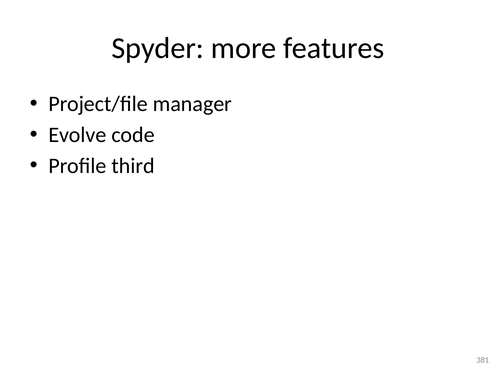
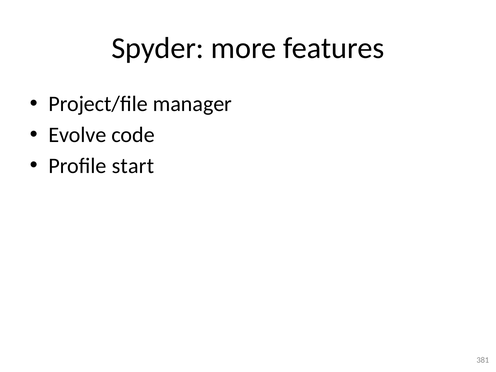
third: third -> start
